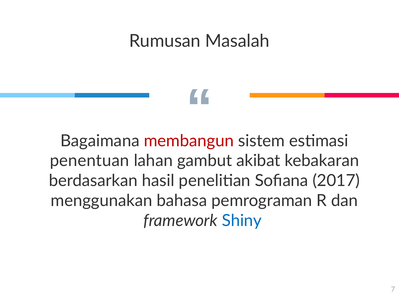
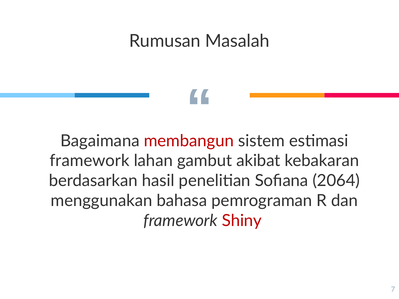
penentuan at (89, 161): penentuan -> framework
2017: 2017 -> 2064
Shiny colour: blue -> red
